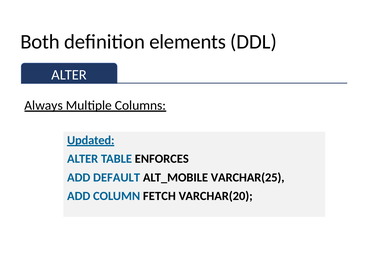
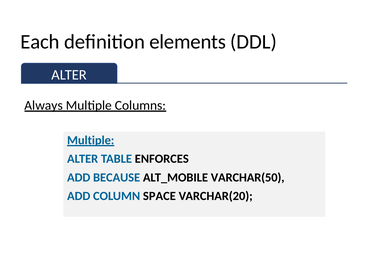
Both: Both -> Each
Updated at (91, 140): Updated -> Multiple
DEFAULT: DEFAULT -> BECAUSE
VARCHAR(25: VARCHAR(25 -> VARCHAR(50
FETCH: FETCH -> SPACE
